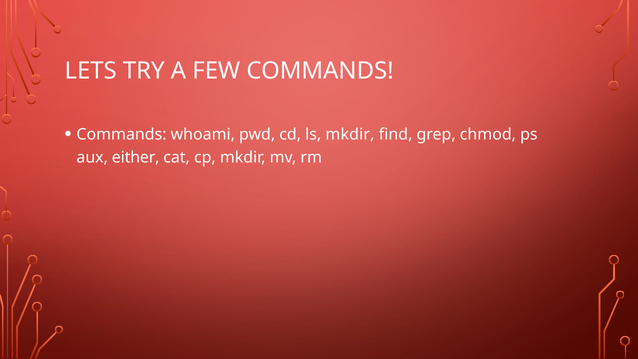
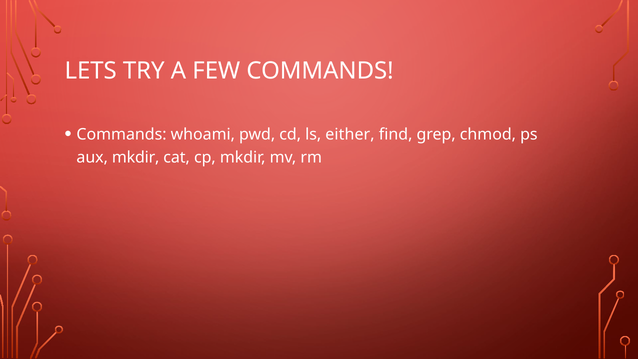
ls mkdir: mkdir -> either
aux either: either -> mkdir
